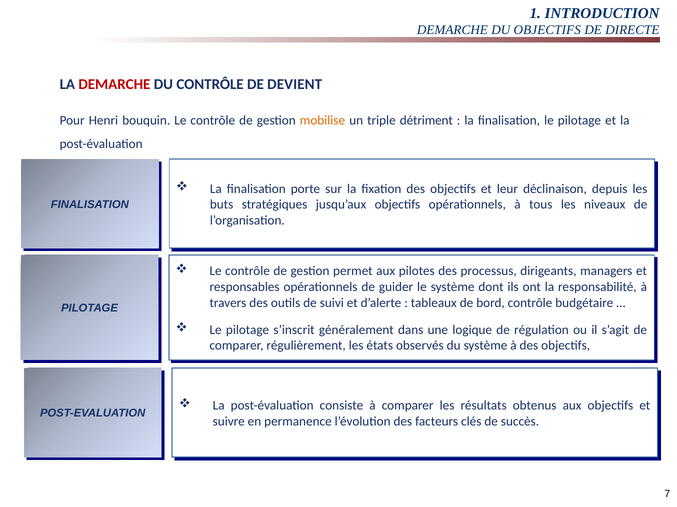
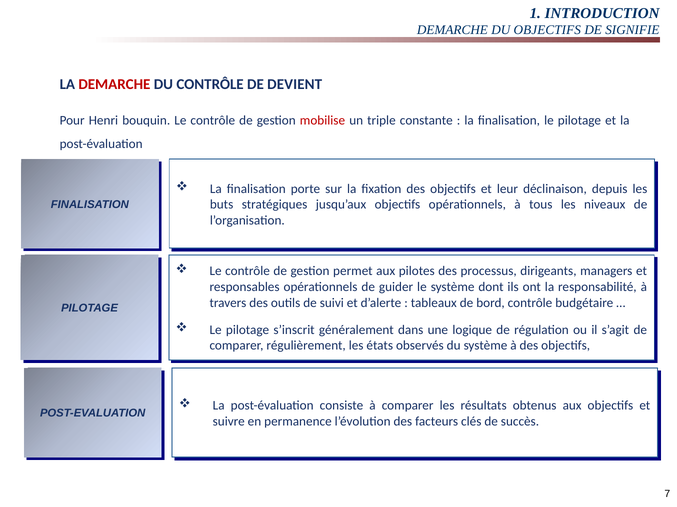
DIRECTE: DIRECTE -> SIGNIFIE
mobilise colour: orange -> red
détriment: détriment -> constante
